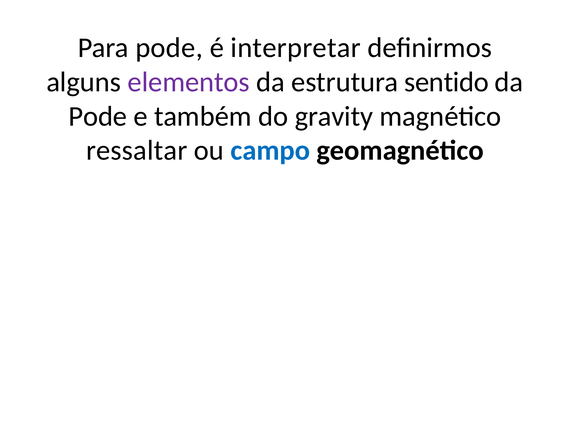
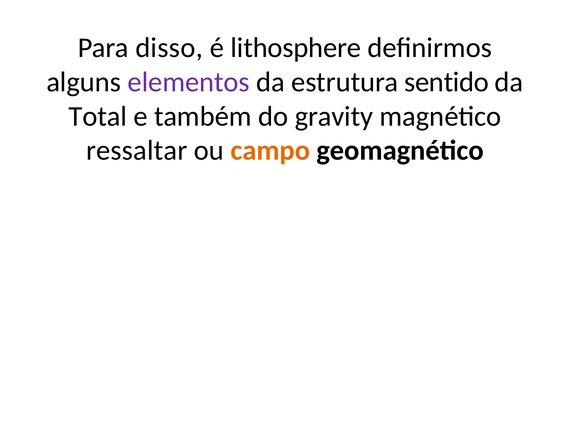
Para pode: pode -> disso
interpretar: interpretar -> lithosphere
Pode at (98, 116): Pode -> Total
campo colour: blue -> orange
